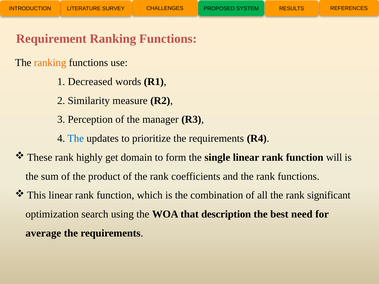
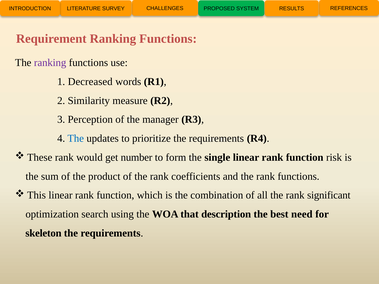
ranking at (50, 63) colour: orange -> purple
highly: highly -> would
domain: domain -> number
will: will -> risk
average: average -> skeleton
